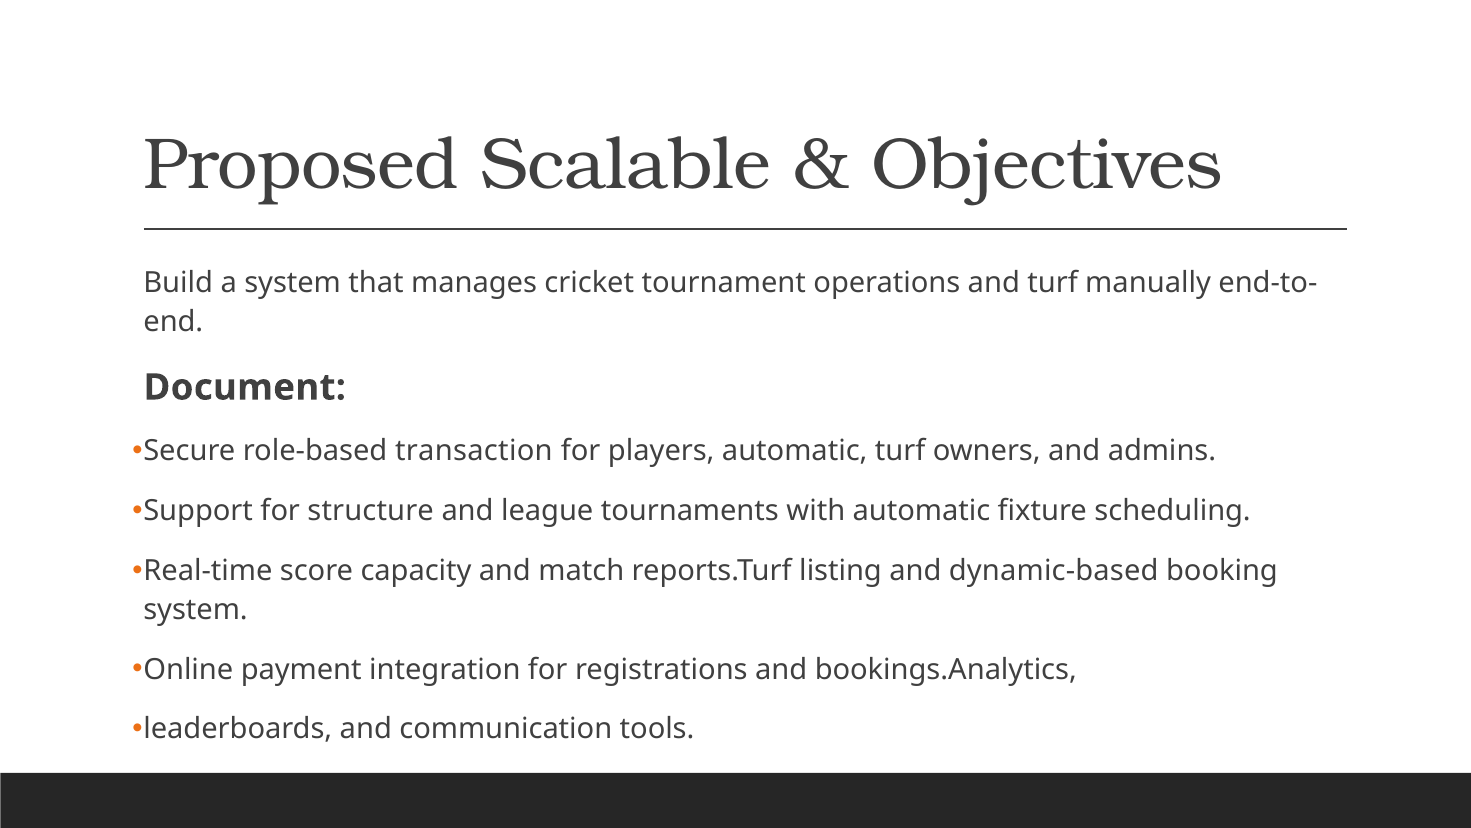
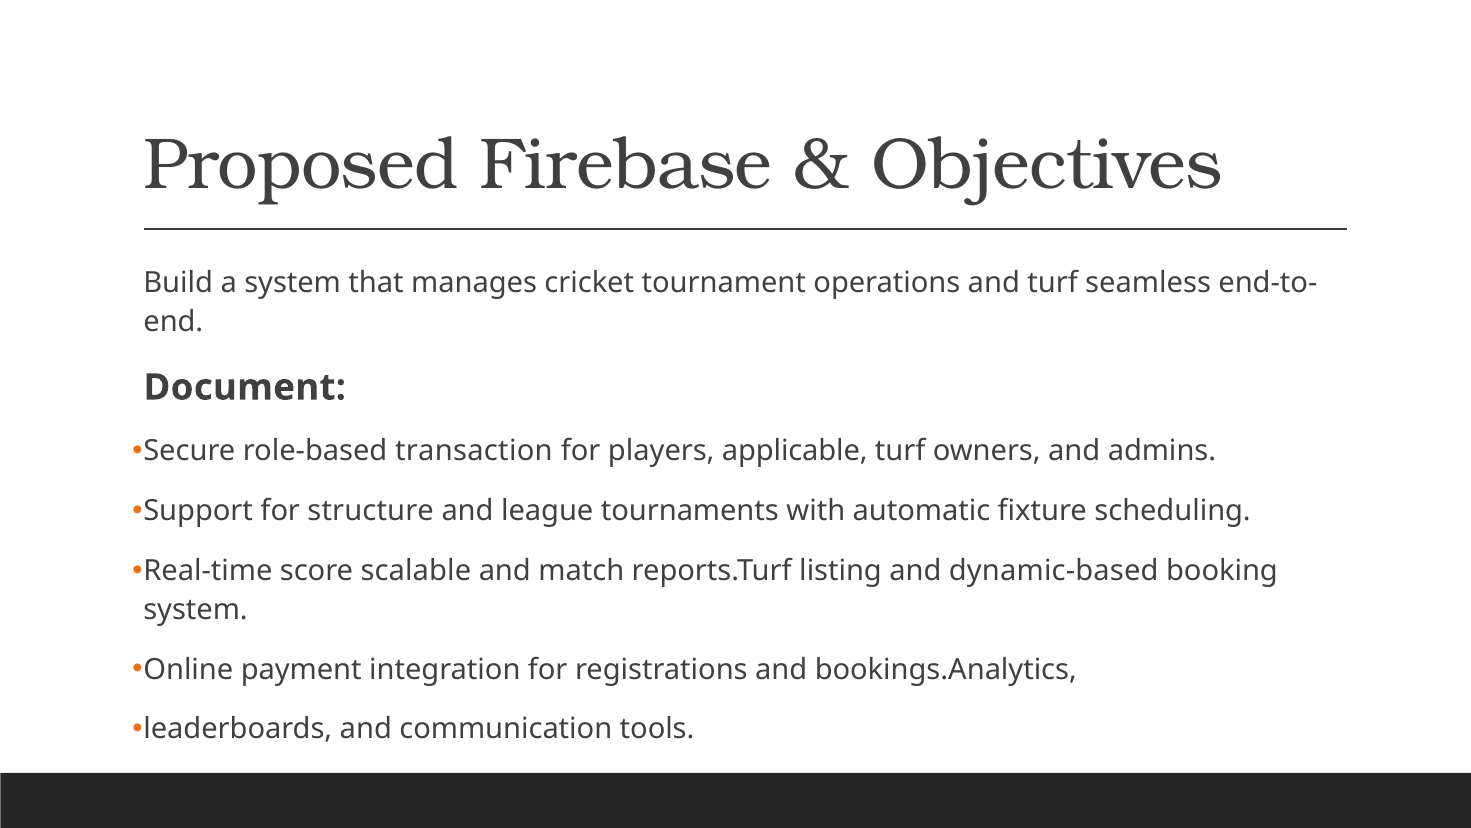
Scalable: Scalable -> Firebase
manually: manually -> seamless
players automatic: automatic -> applicable
capacity: capacity -> scalable
